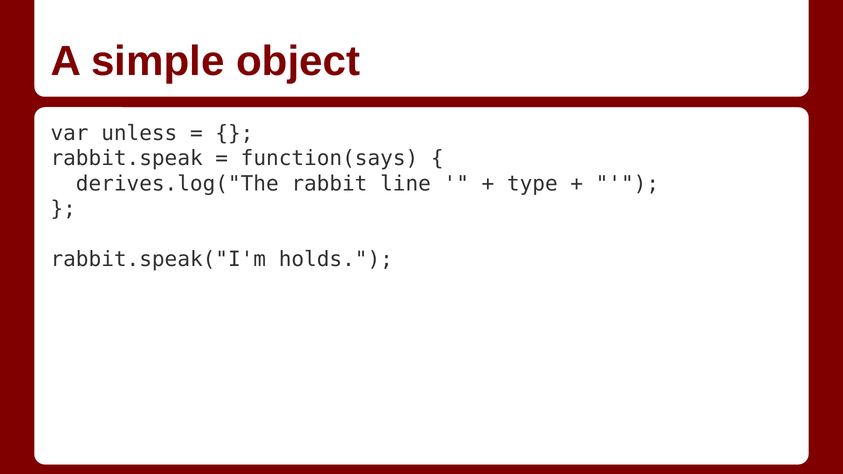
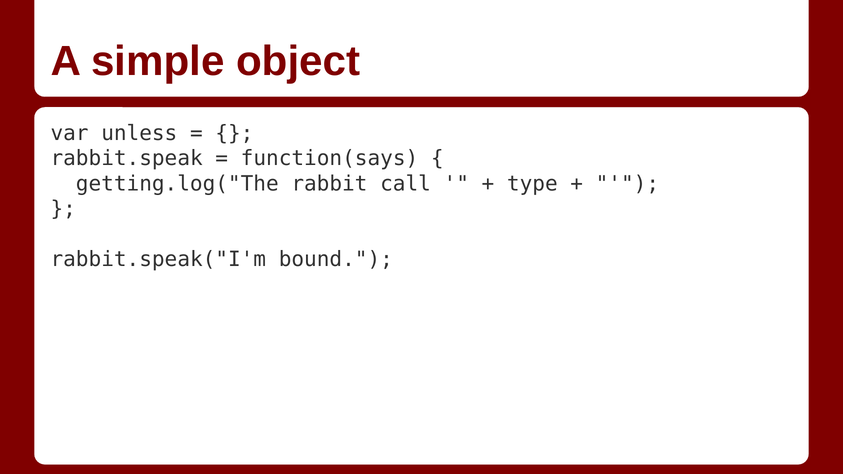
derives.log("The: derives.log("The -> getting.log("The
line: line -> call
holds: holds -> bound
